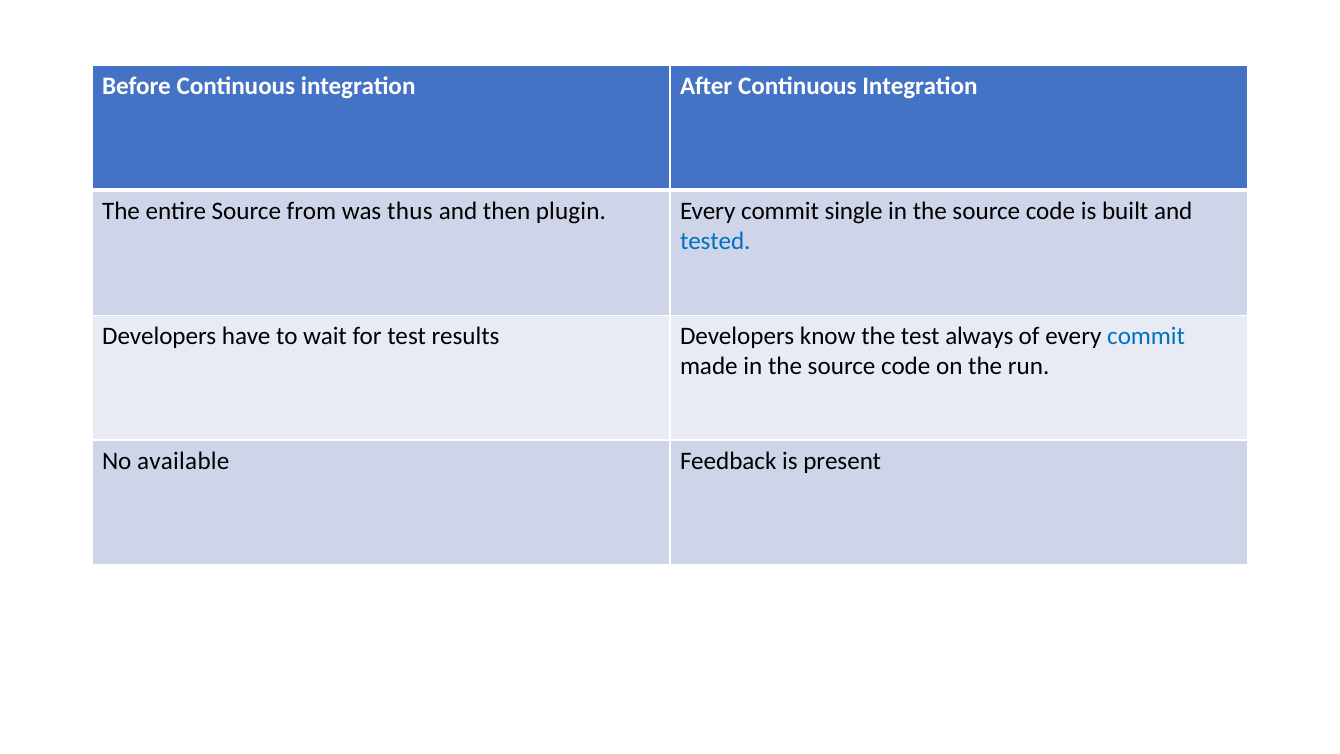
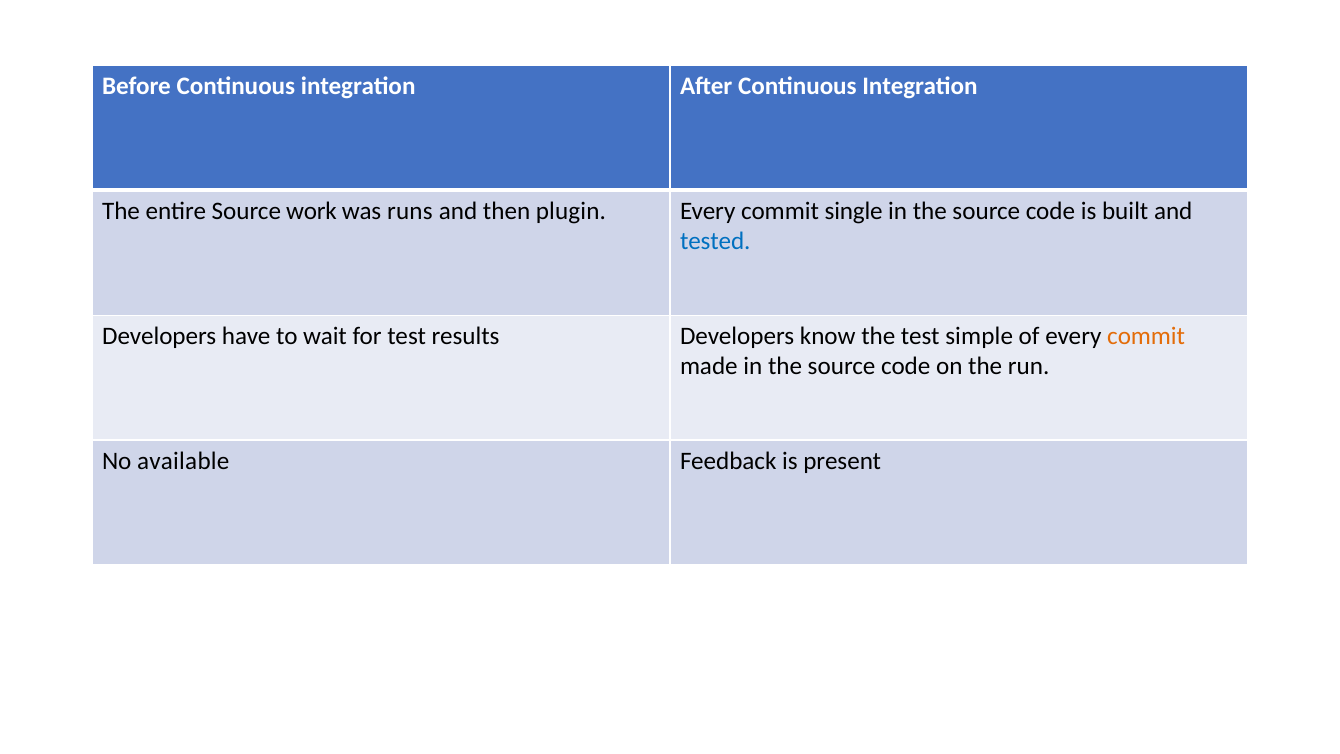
from: from -> work
thus: thus -> runs
always: always -> simple
commit at (1146, 336) colour: blue -> orange
